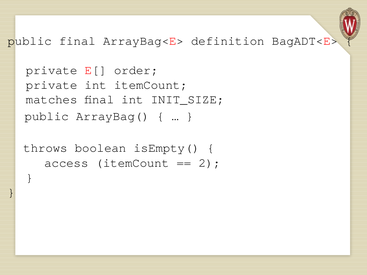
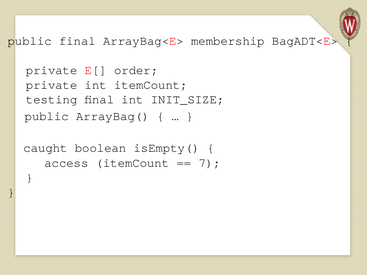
definition: definition -> membership
matches: matches -> testing
throws: throws -> caught
2: 2 -> 7
